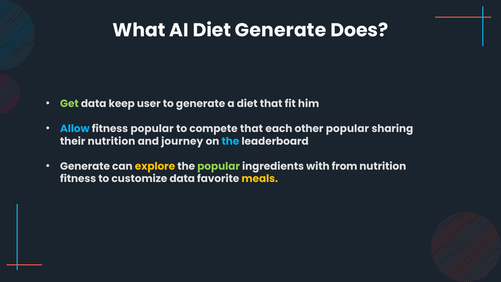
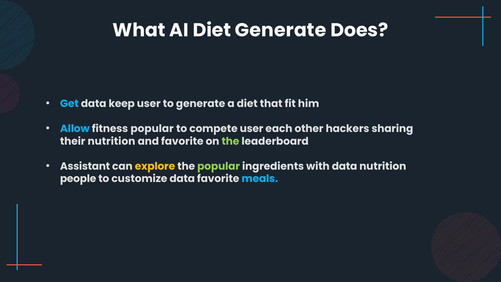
Get colour: light green -> light blue
compete that: that -> user
other popular: popular -> hackers
and journey: journey -> favorite
the at (230, 141) colour: light blue -> light green
Generate at (85, 166): Generate -> Assistant
with from: from -> data
fitness at (78, 179): fitness -> people
meals colour: yellow -> light blue
